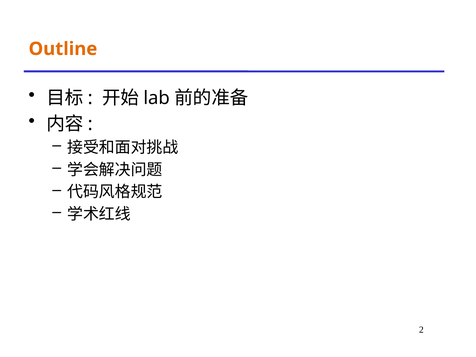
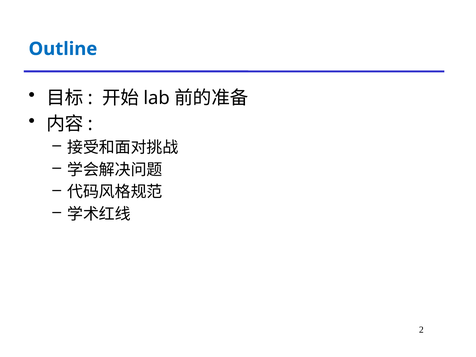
Outline colour: orange -> blue
